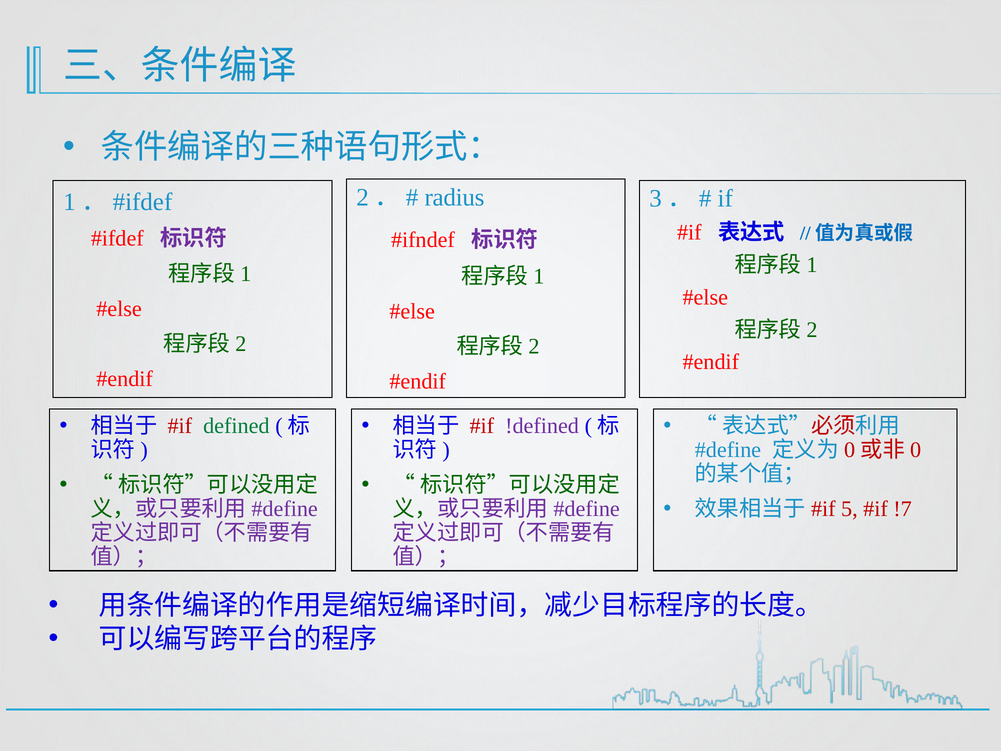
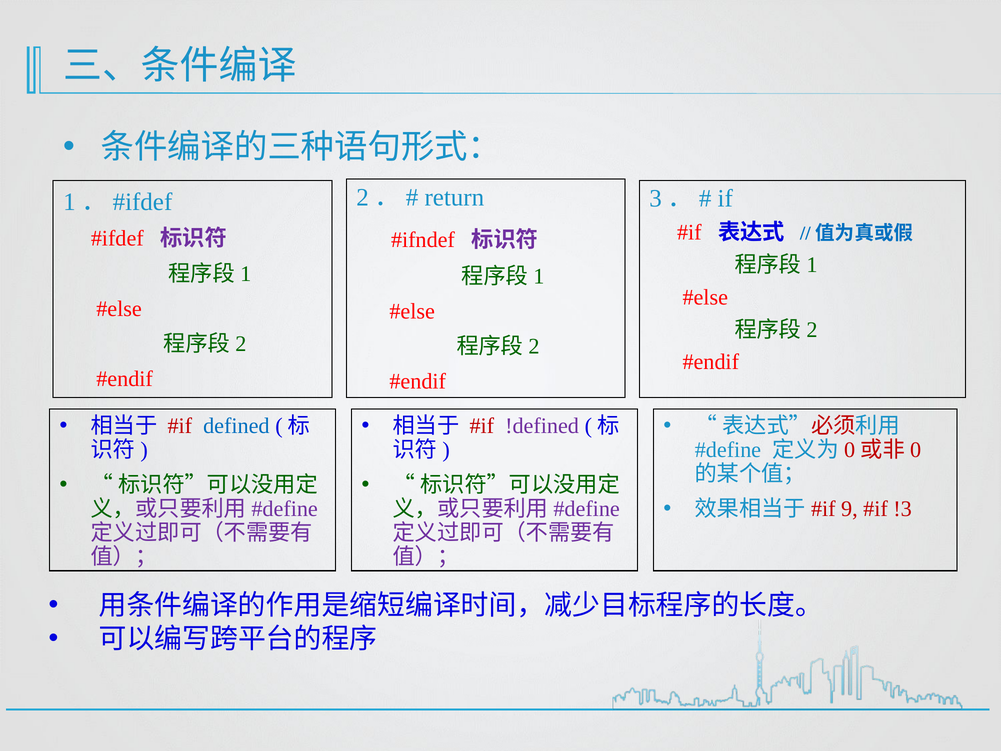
radius: radius -> return
defined colour: green -> blue
5: 5 -> 9
!7: !7 -> !3
